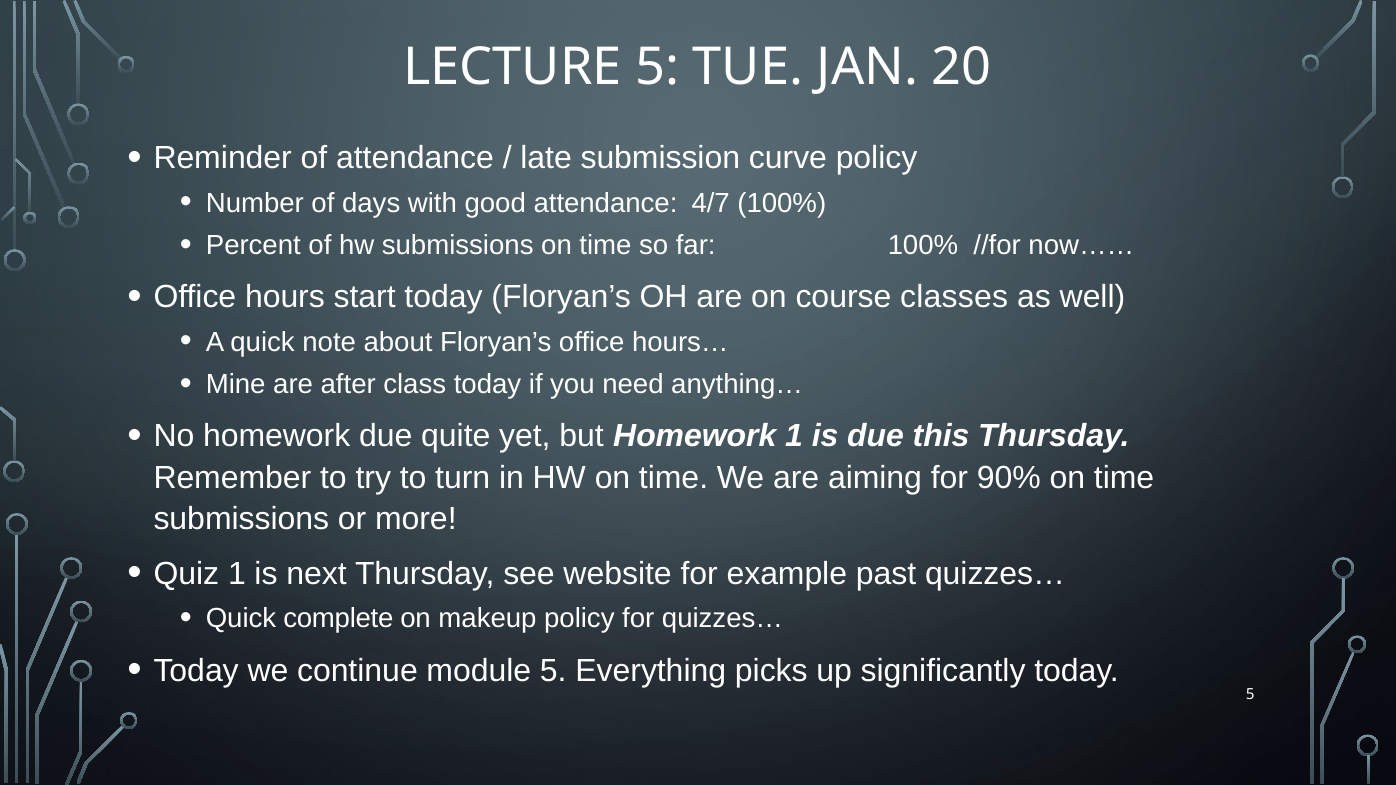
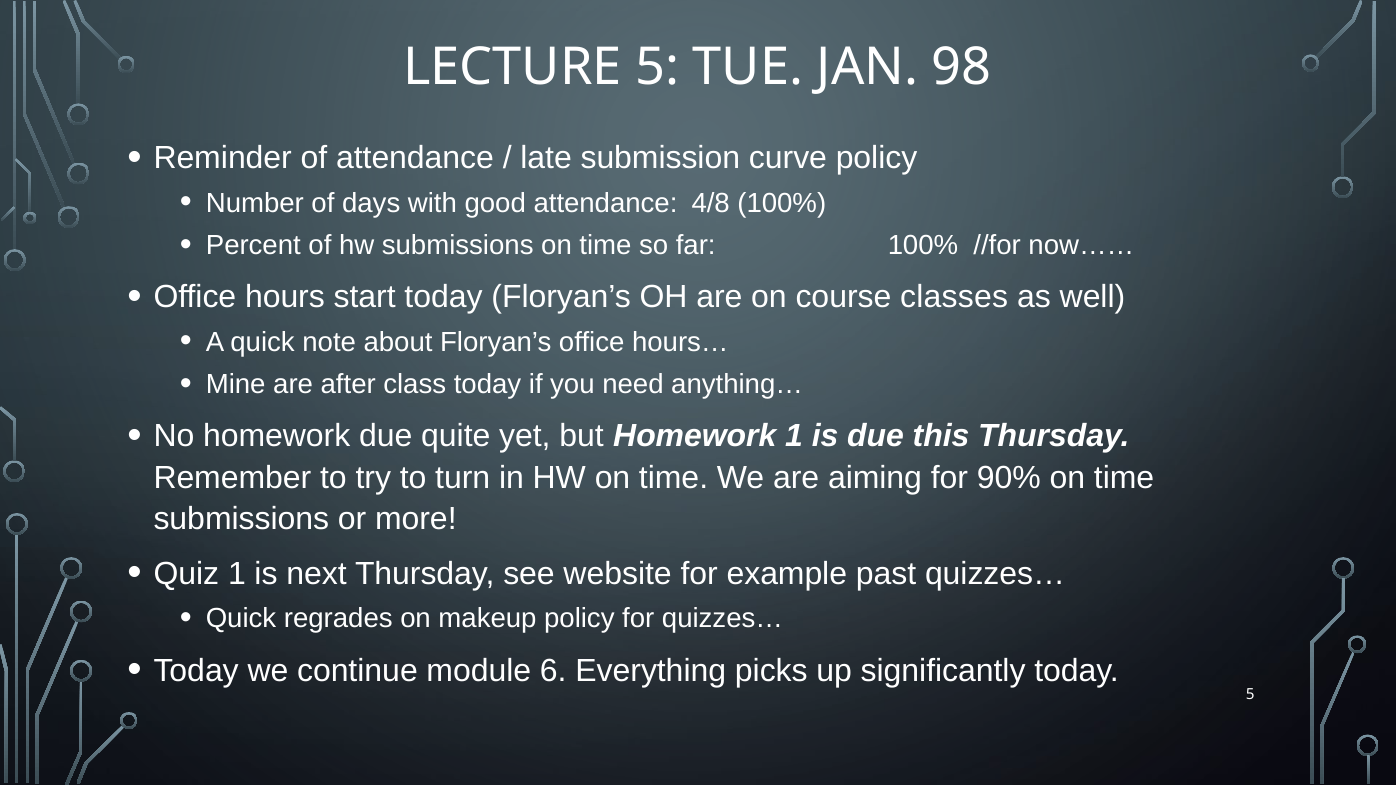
20: 20 -> 98
4/7: 4/7 -> 4/8
complete: complete -> regrades
module 5: 5 -> 6
